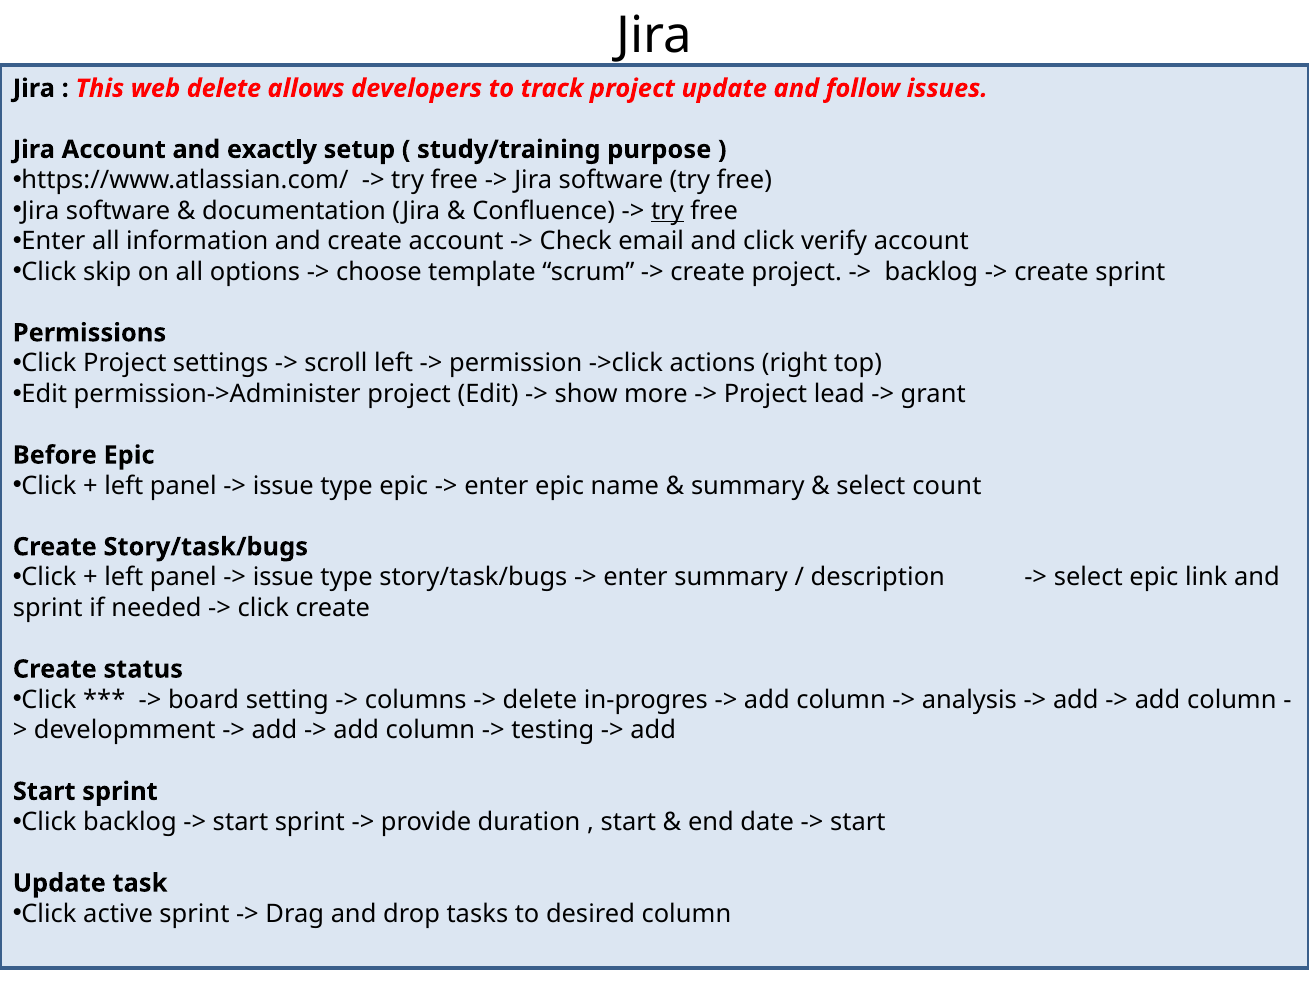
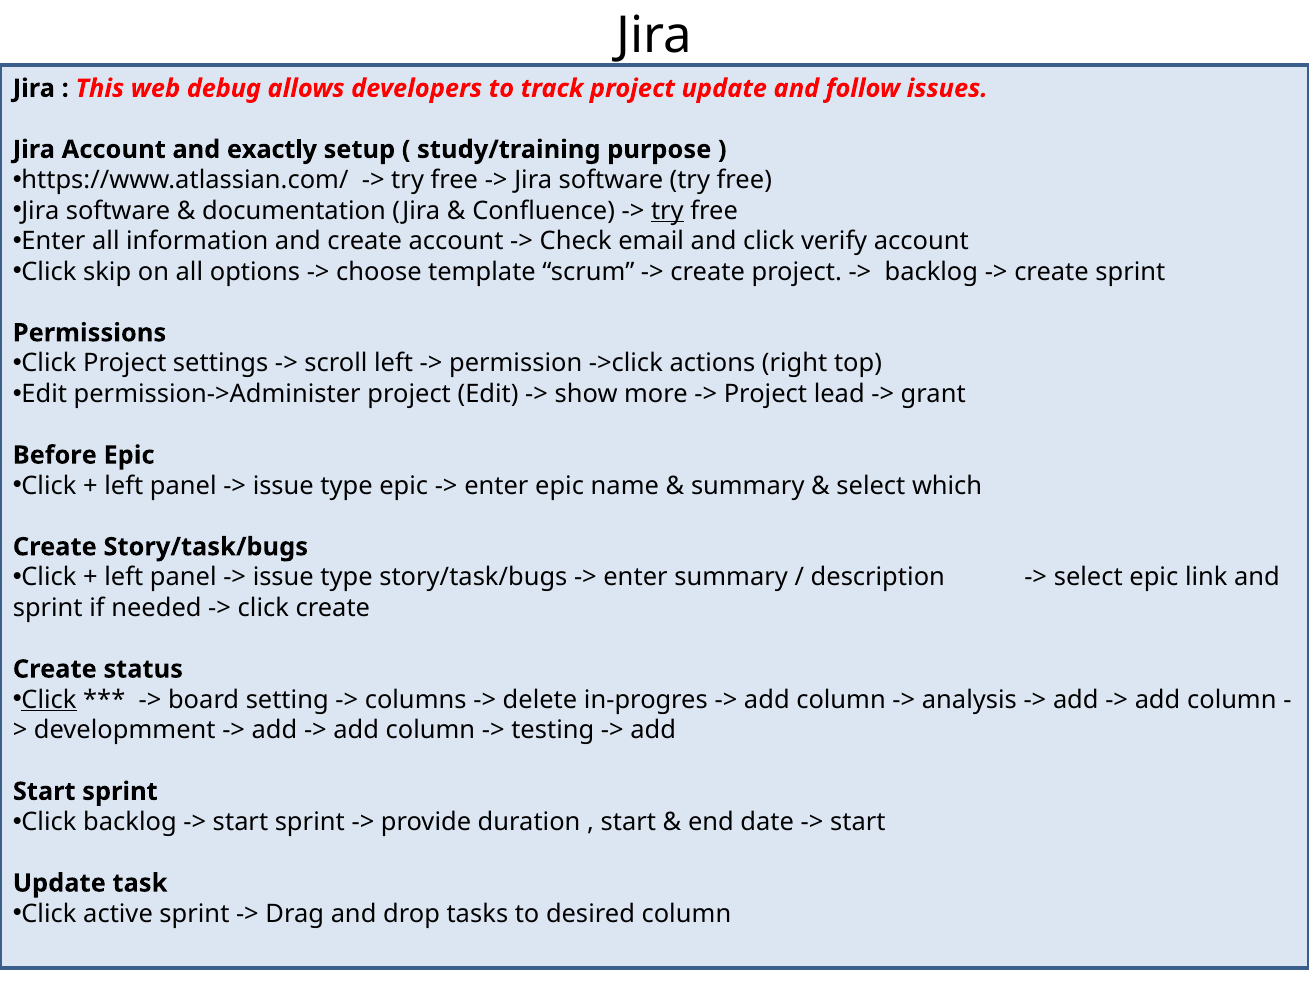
web delete: delete -> debug
count: count -> which
Click at (49, 700) underline: none -> present
